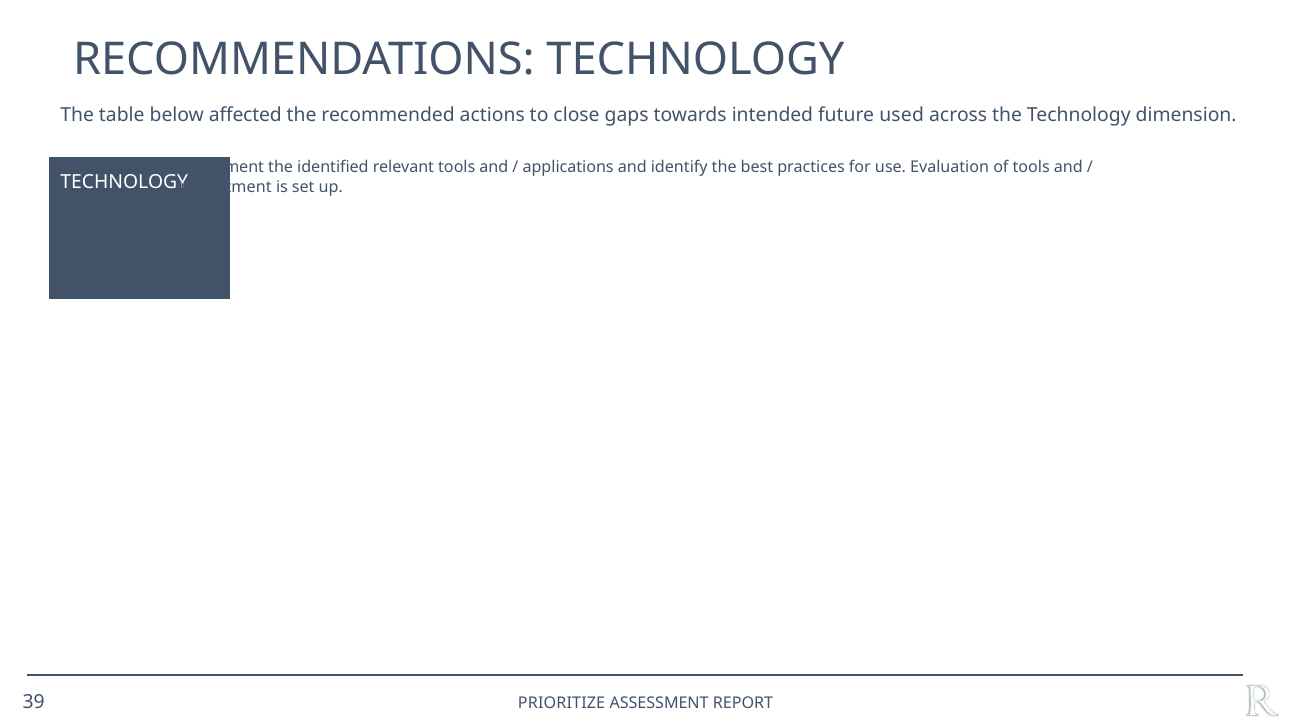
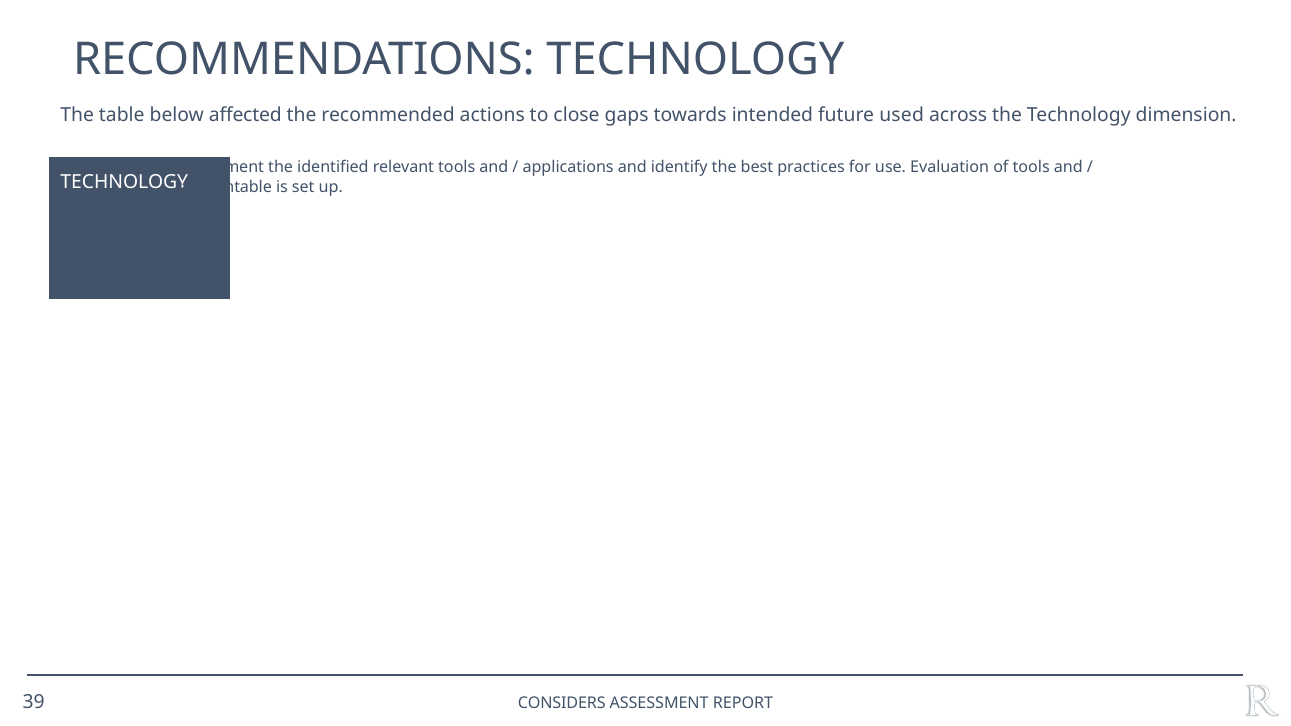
recruitment: recruitment -> accountable
PRIORITIZE: PRIORITIZE -> CONSIDERS
